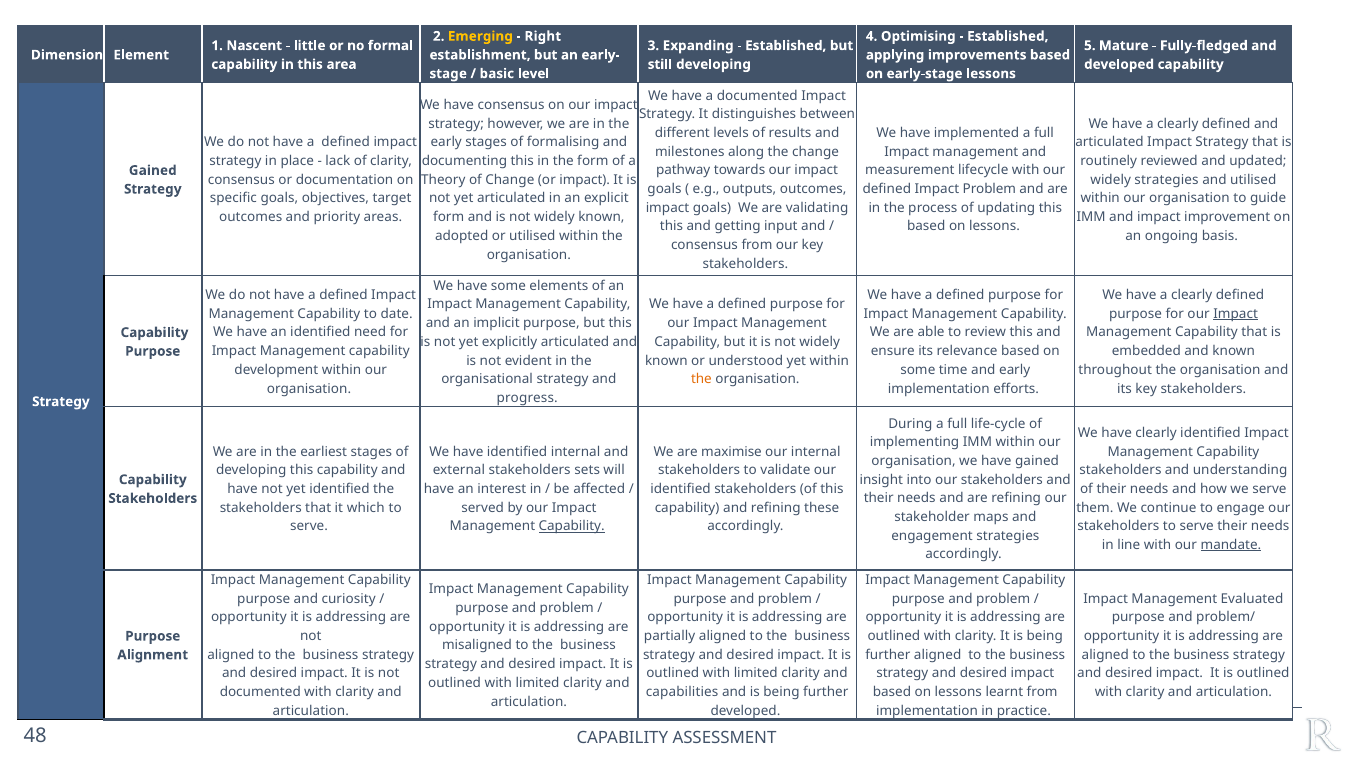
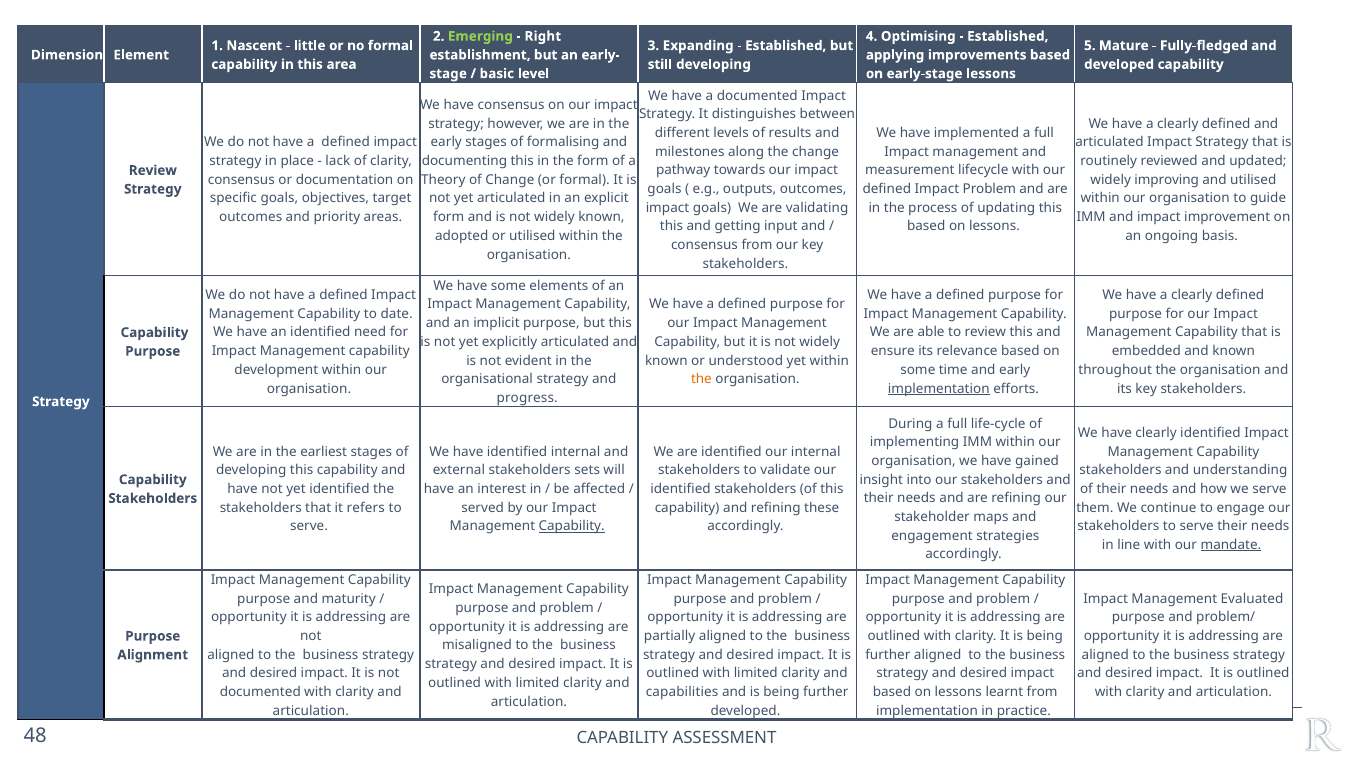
Emerging colour: yellow -> light green
Gained at (153, 170): Gained -> Review
or impact: impact -> formal
widely strategies: strategies -> improving
Impact at (1236, 314) underline: present -> none
implementation at (939, 389) underline: none -> present
are maximise: maximise -> identified
which: which -> refers
curiosity: curiosity -> maturity
